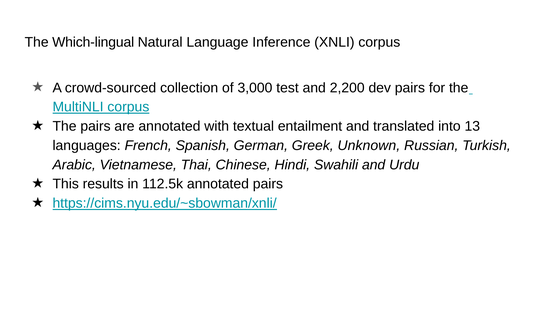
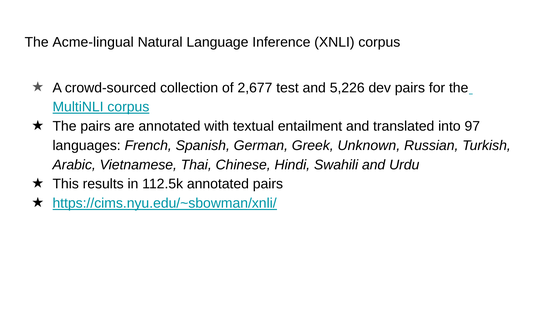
Which-lingual: Which-lingual -> Acme-lingual
3,000: 3,000 -> 2,677
2,200: 2,200 -> 5,226
13: 13 -> 97
